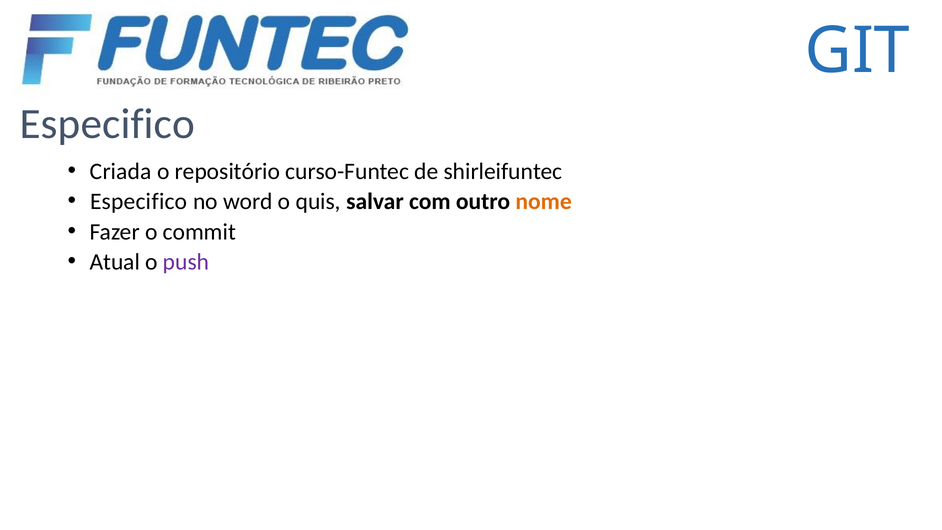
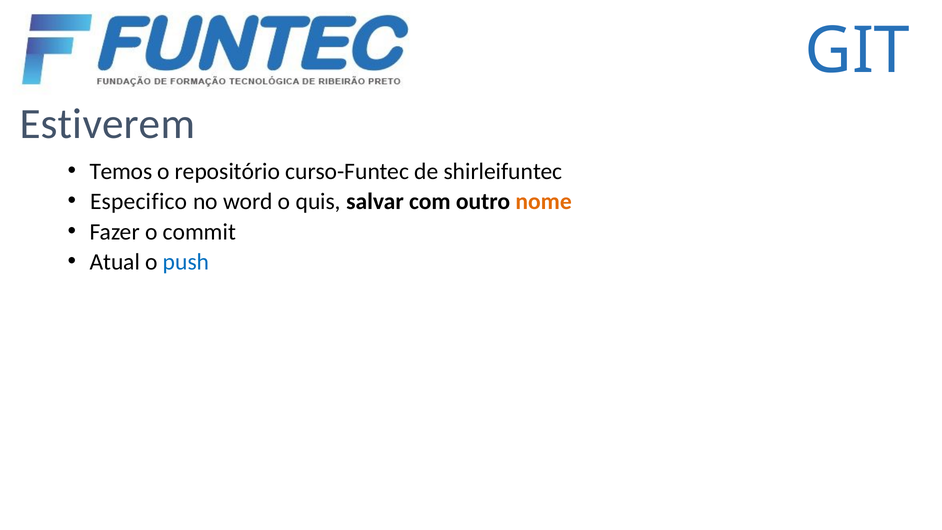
Especifico at (107, 124): Especifico -> Estiverem
Criada: Criada -> Temos
push colour: purple -> blue
